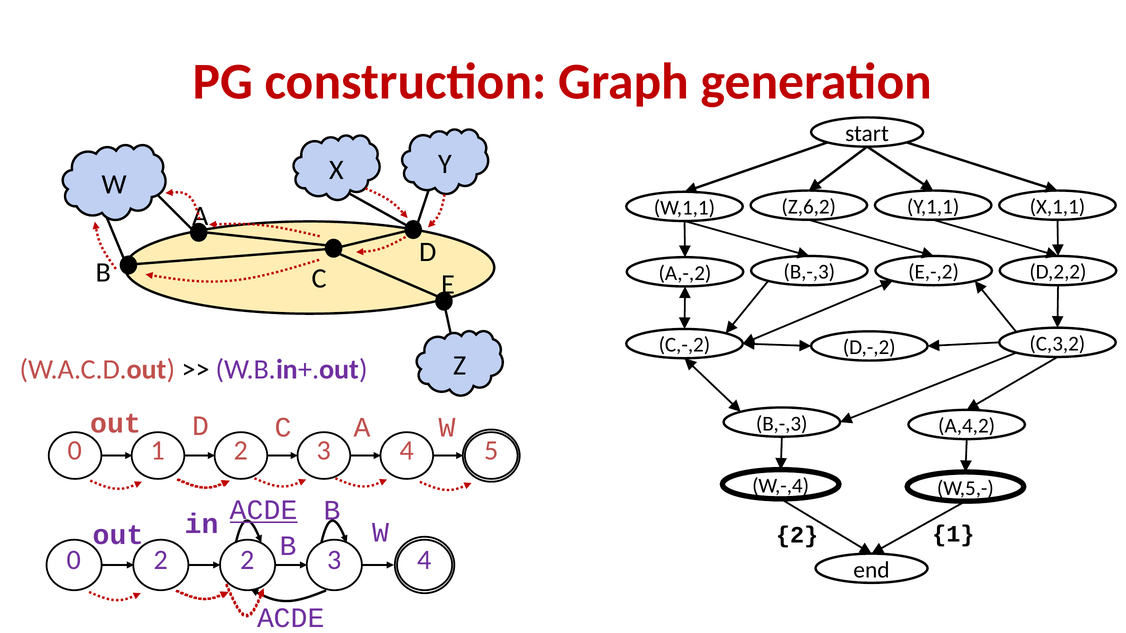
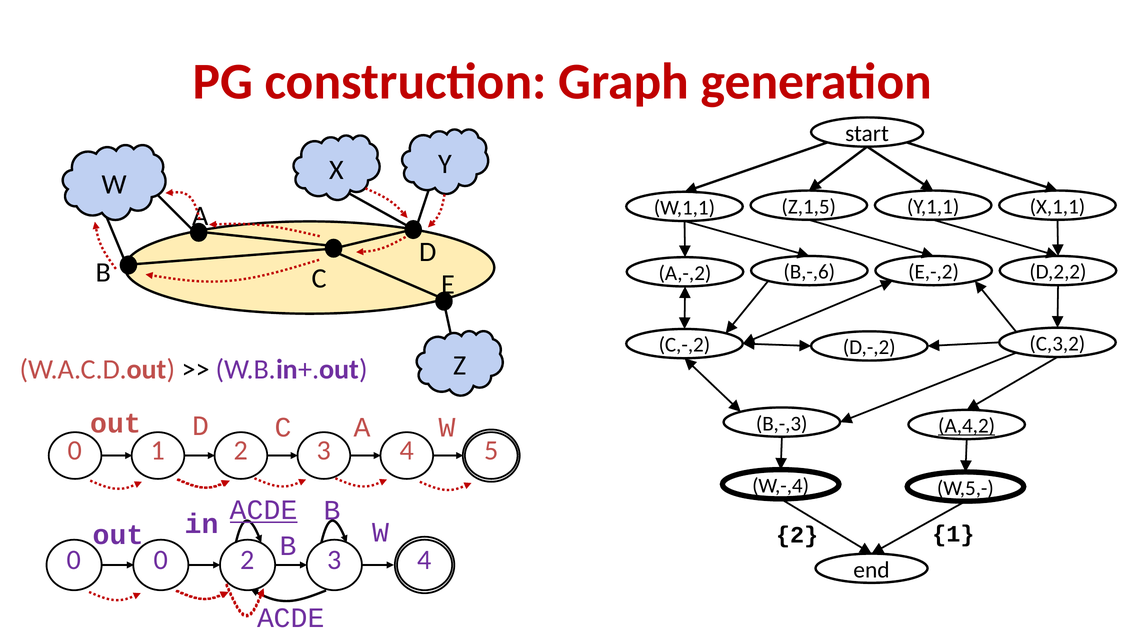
Z,6,2: Z,6,2 -> Z,1,5
B,-,3 at (809, 272): B,-,3 -> B,-,6
A,4,2 underline: none -> present
0 2: 2 -> 0
